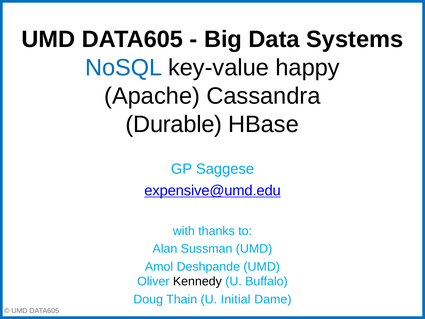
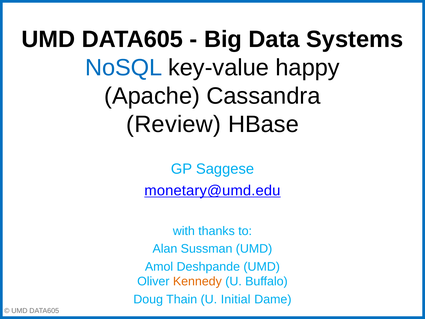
Durable: Durable -> Review
expensive@umd.edu: expensive@umd.edu -> monetary@umd.edu
Kennedy colour: black -> orange
